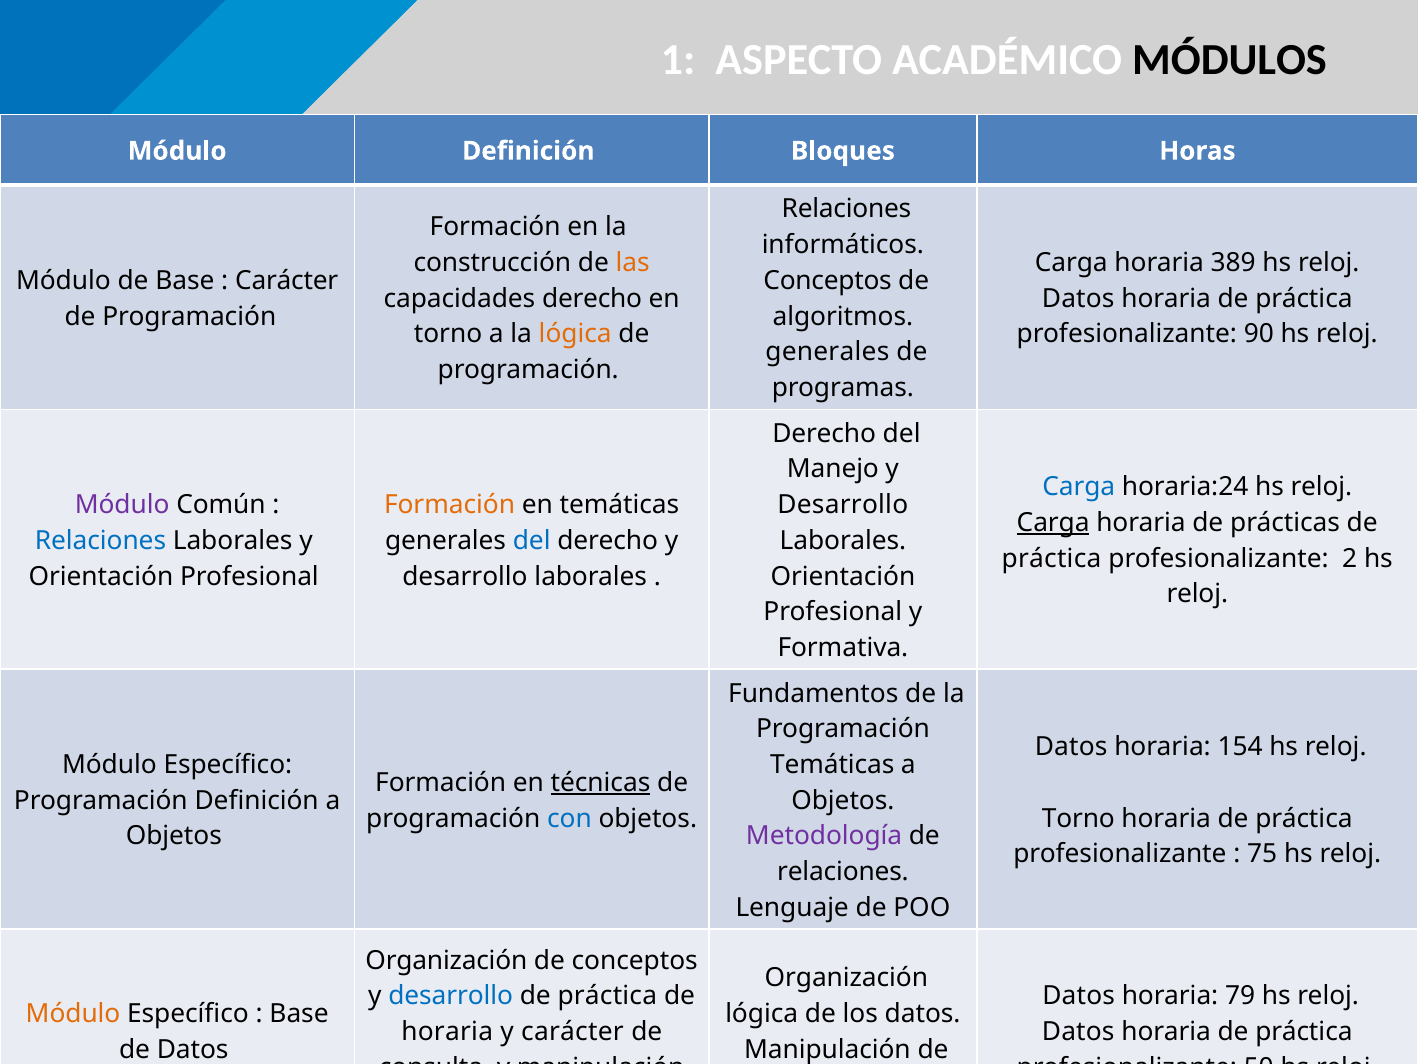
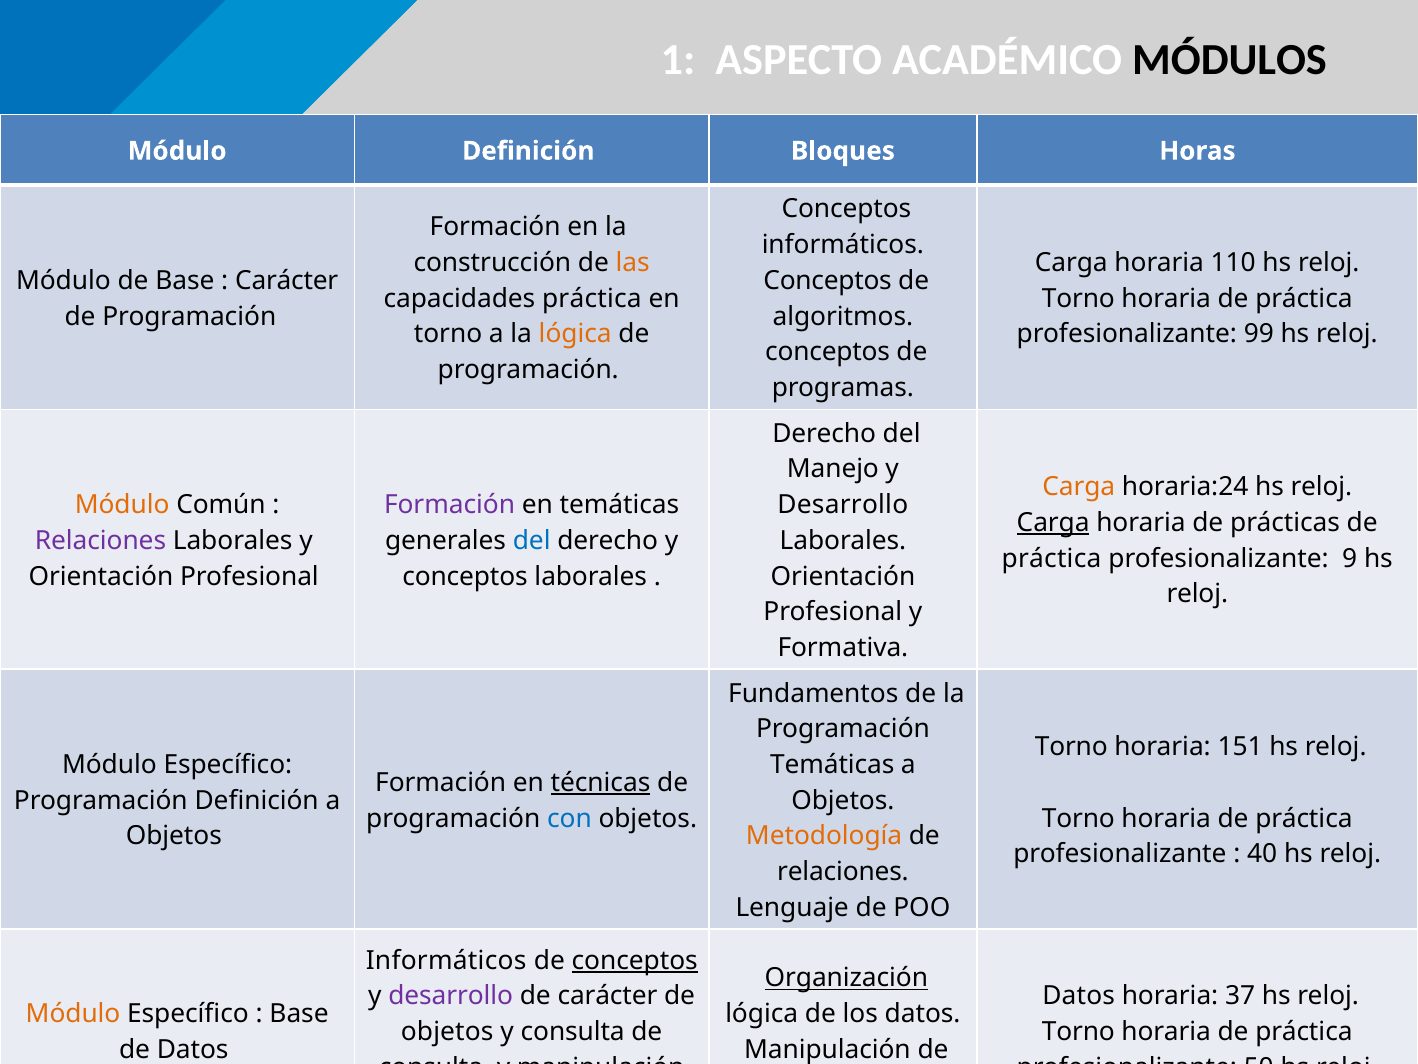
Relaciones at (846, 209): Relaciones -> Conceptos
389: 389 -> 110
capacidades derecho: derecho -> práctica
Datos at (1078, 298): Datos -> Torno
90: 90 -> 99
generales at (827, 352): generales -> conceptos
Carga at (1079, 487) colour: blue -> orange
Módulo at (122, 505) colour: purple -> orange
Formación at (450, 505) colour: orange -> purple
Relaciones at (100, 540) colour: blue -> purple
2: 2 -> 9
desarrollo at (465, 576): desarrollo -> conceptos
Datos at (1071, 747): Datos -> Torno
154: 154 -> 151
Metodología colour: purple -> orange
75: 75 -> 40
Organización at (446, 960): Organización -> Informáticos
conceptos at (635, 960) underline: none -> present
Organización at (846, 978) underline: none -> present
desarrollo at (451, 996) colour: blue -> purple
práctica at (607, 996): práctica -> carácter
79: 79 -> 37
horaria at (447, 1031): horaria -> objetos
y carácter: carácter -> consulta
Datos at (1078, 1031): Datos -> Torno
